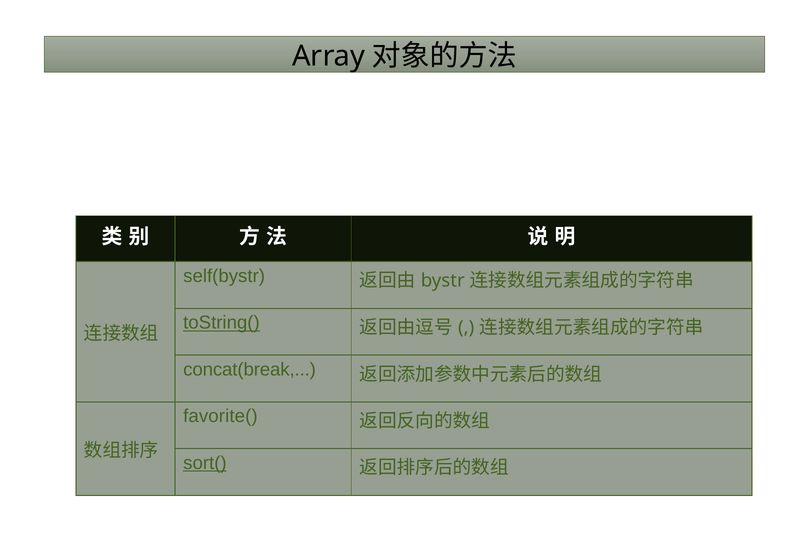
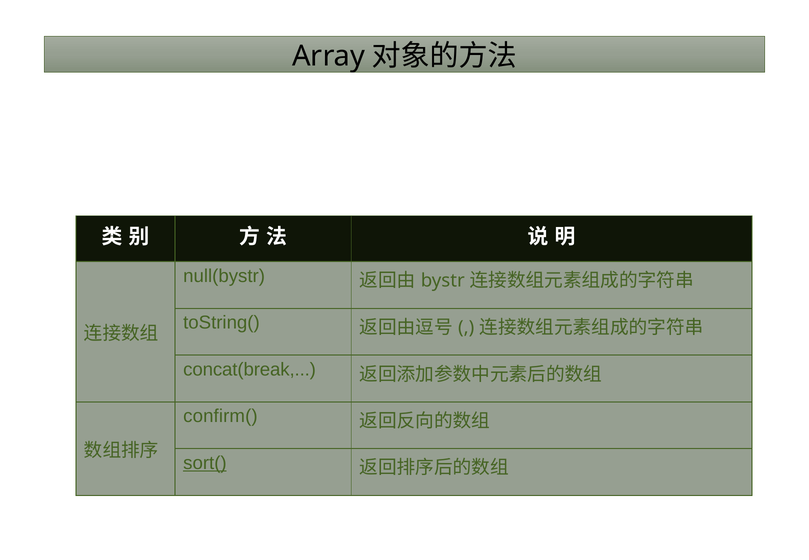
self(bystr: self(bystr -> null(bystr
toString( underline: present -> none
favorite(: favorite( -> confirm(
